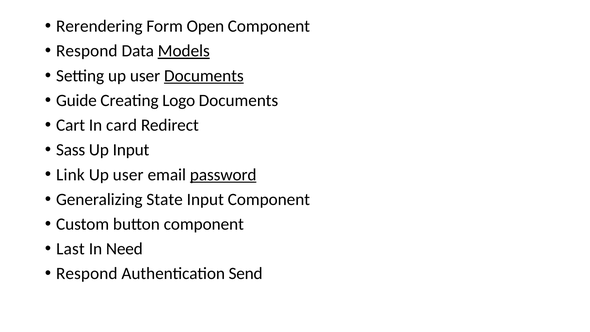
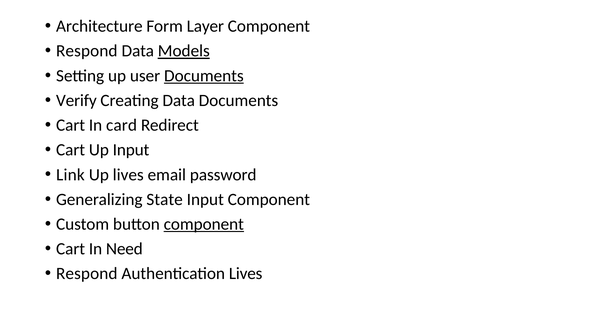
Rerendering: Rerendering -> Architecture
Open: Open -> Layer
Guide: Guide -> Verify
Creating Logo: Logo -> Data
Sass at (71, 150): Sass -> Cart
user at (128, 175): user -> lives
password underline: present -> none
component at (204, 224) underline: none -> present
Last at (70, 249): Last -> Cart
Authentication Send: Send -> Lives
